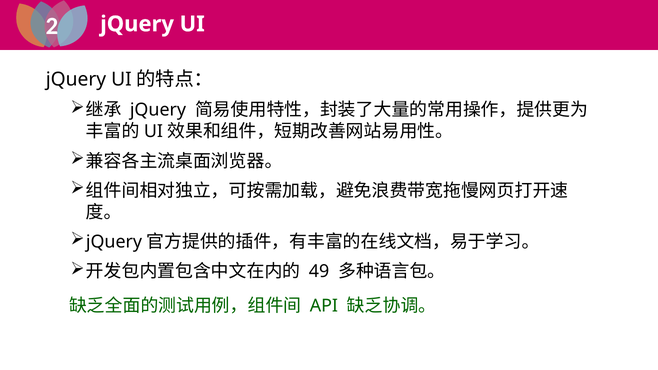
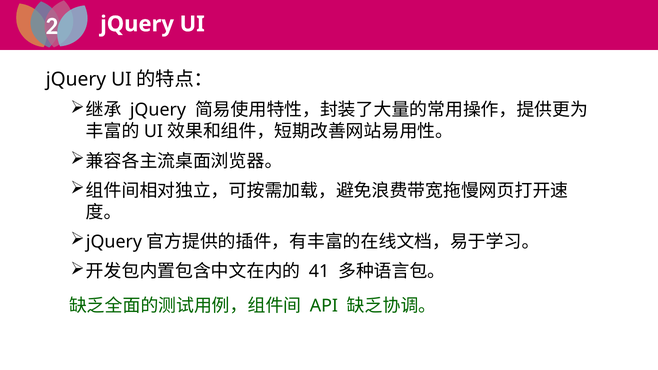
49: 49 -> 41
